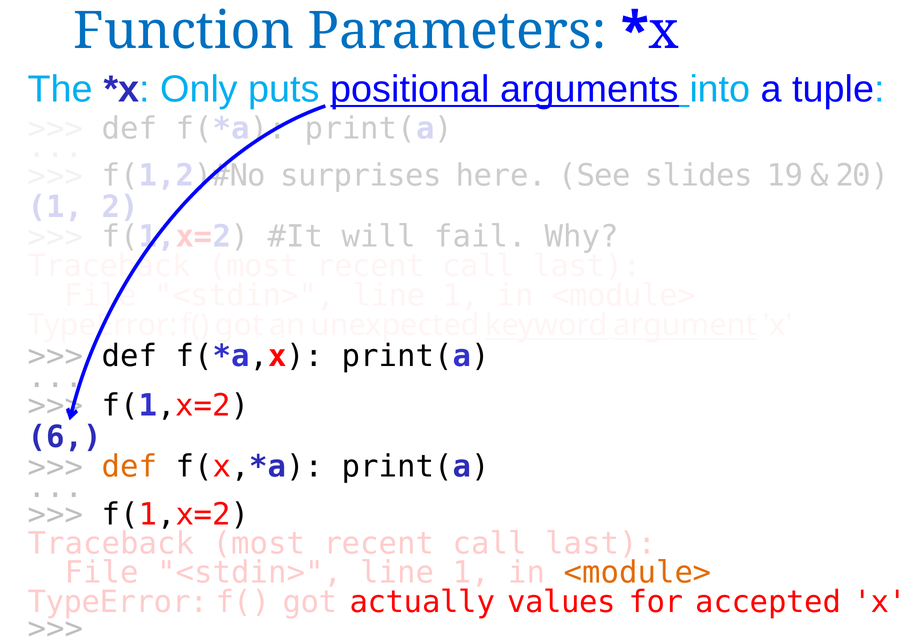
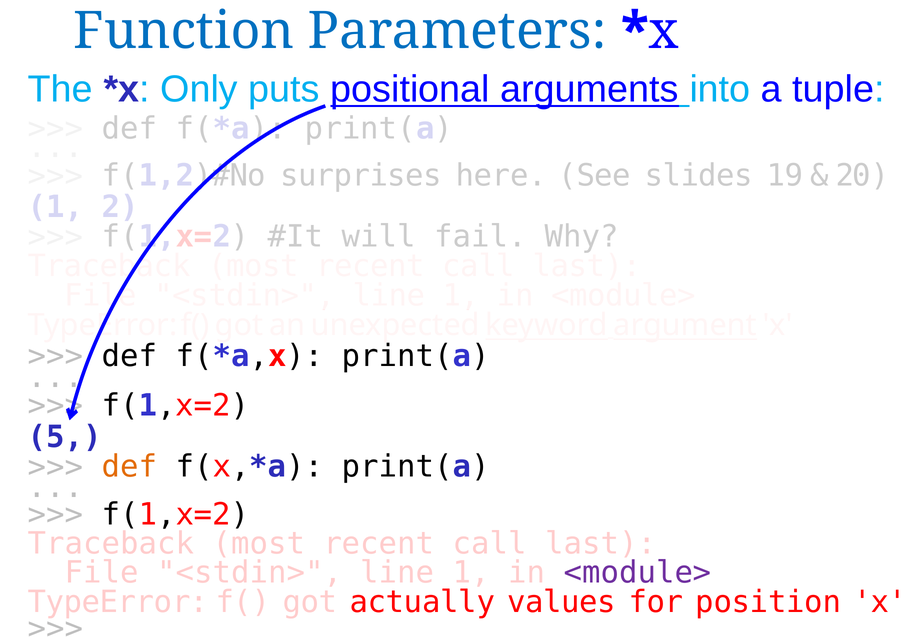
6: 6 -> 5
<module> at (638, 573) colour: orange -> purple
accepted: accepted -> position
